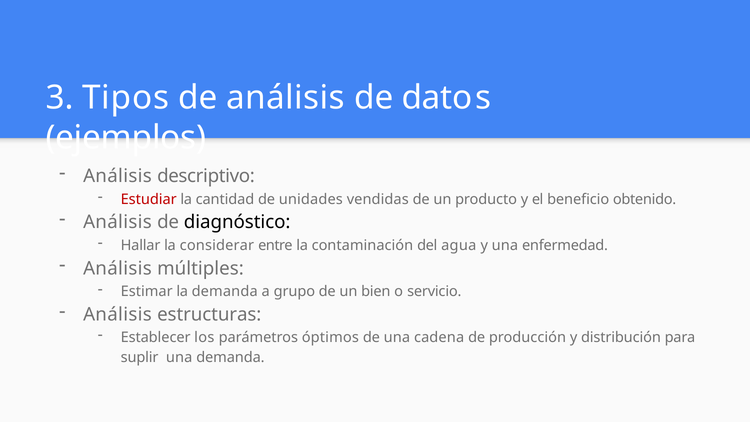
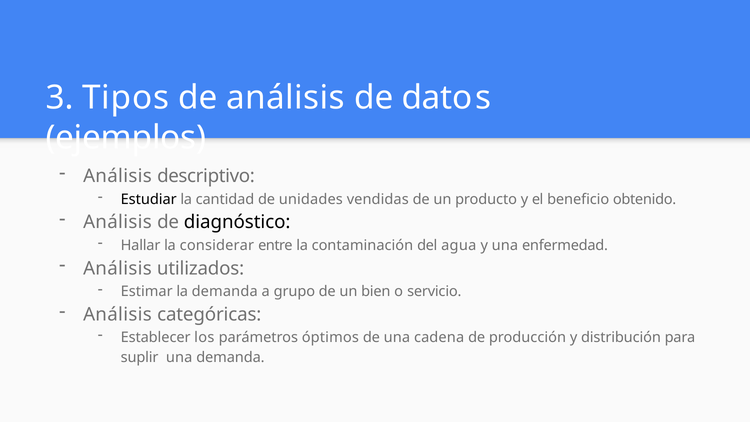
Estudiar colour: red -> black
múltiples: múltiples -> utilizados
estructuras: estructuras -> categóricas
